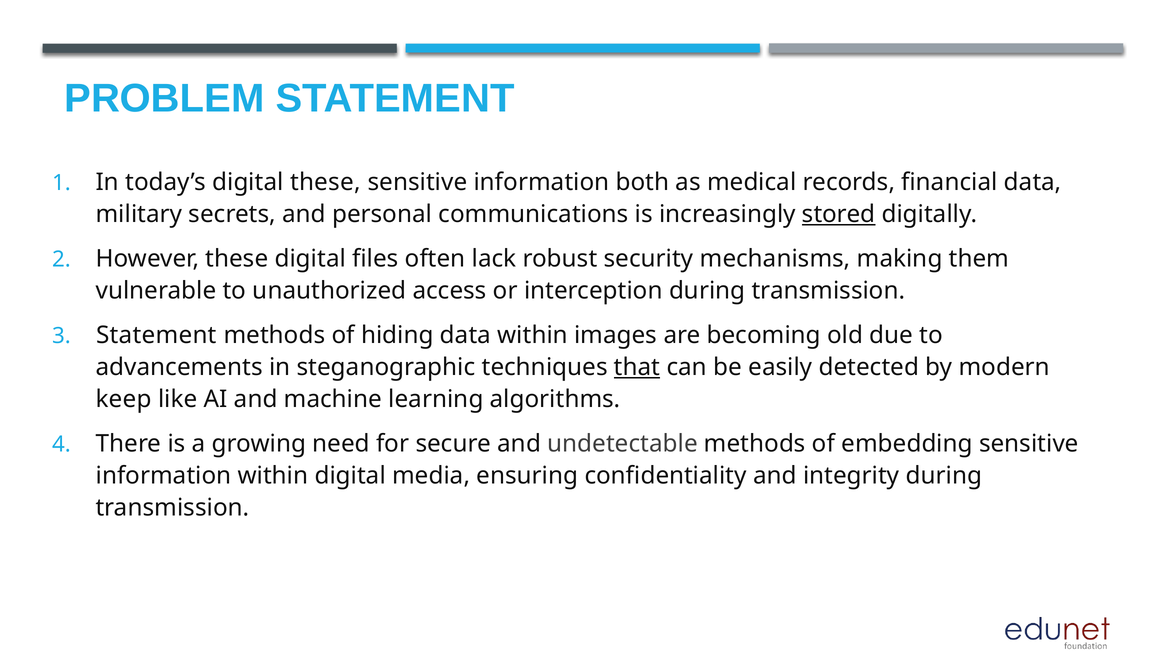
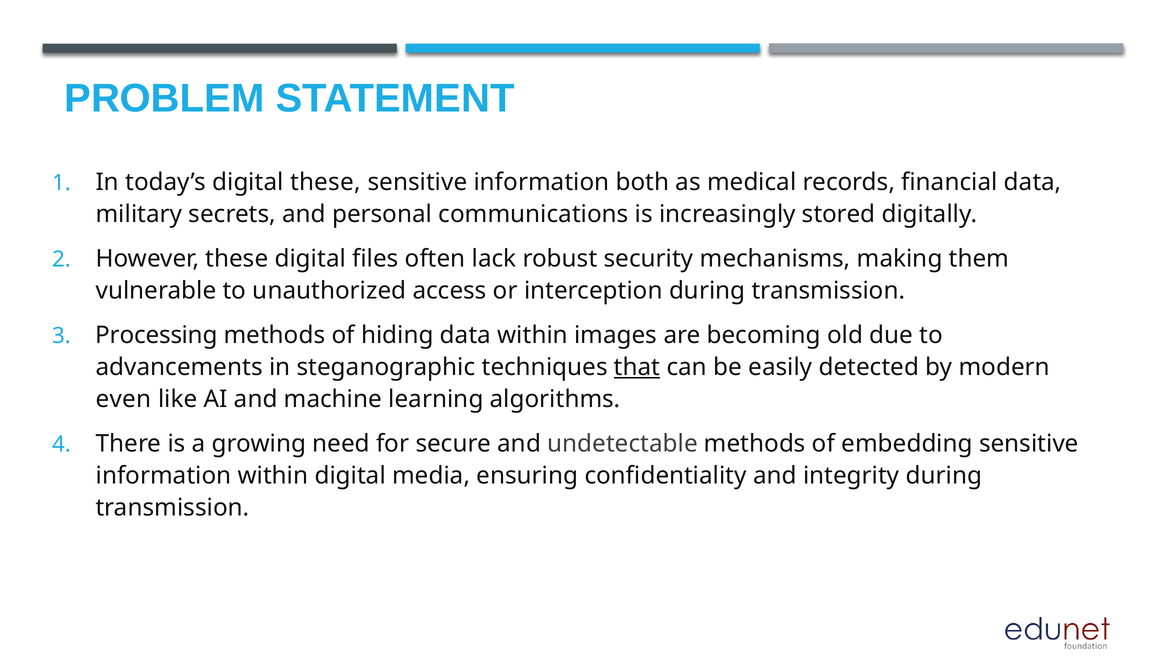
stored underline: present -> none
Statement at (156, 335): Statement -> Processing
keep: keep -> even
